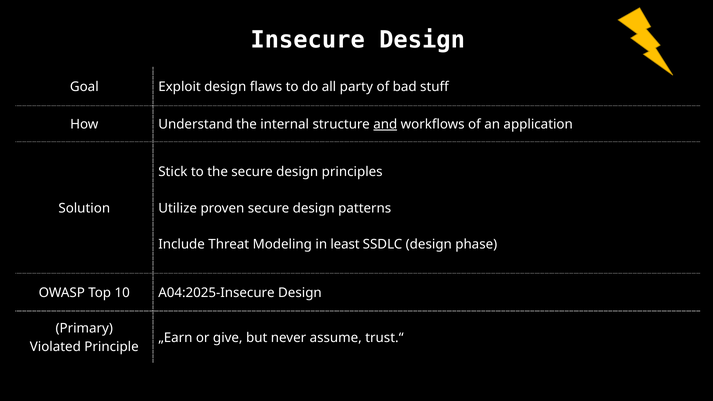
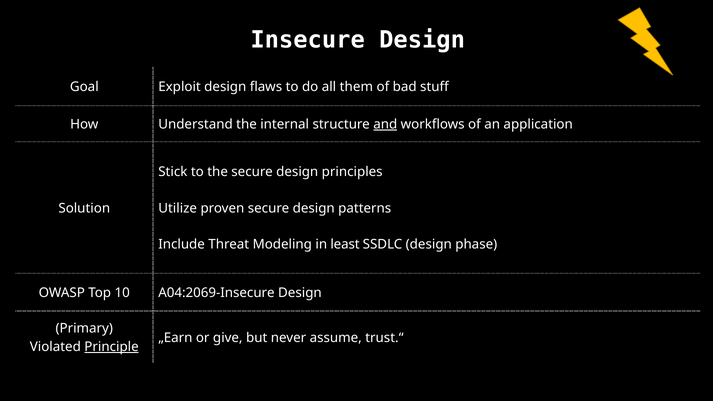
party: party -> them
A04:2025-Insecure: A04:2025-Insecure -> A04:2069-Insecure
Principle underline: none -> present
